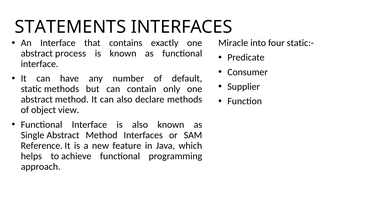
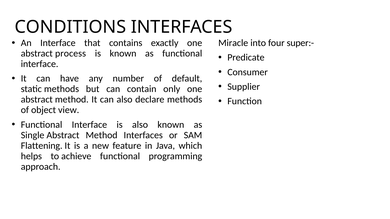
STATEMENTS: STATEMENTS -> CONDITIONS
static:-: static:- -> super:-
Reference: Reference -> Flattening
